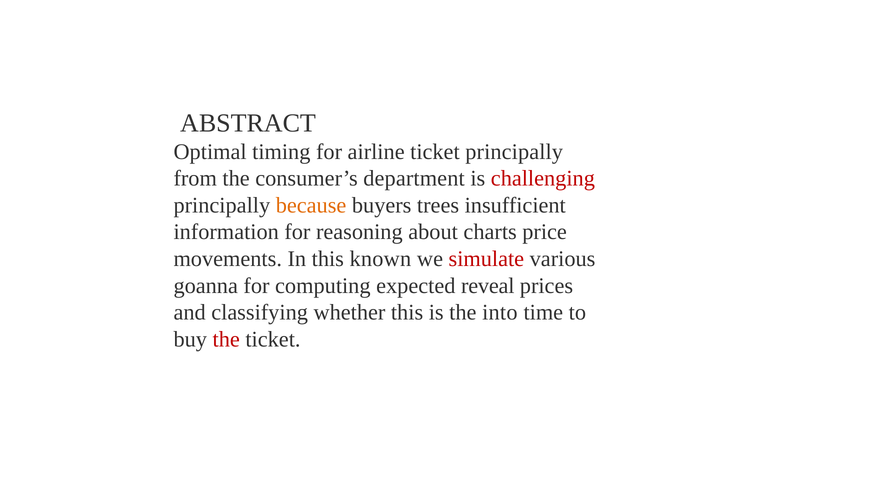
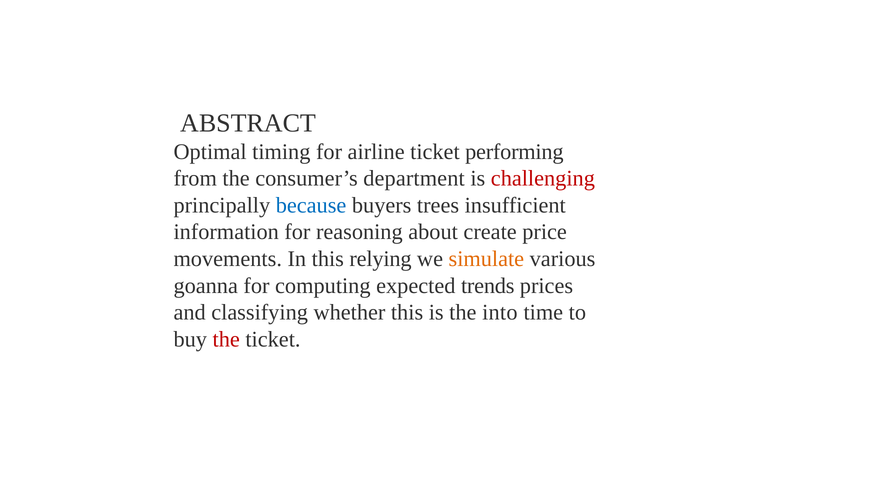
ticket principally: principally -> performing
because colour: orange -> blue
charts: charts -> create
known: known -> relying
simulate colour: red -> orange
reveal: reveal -> trends
